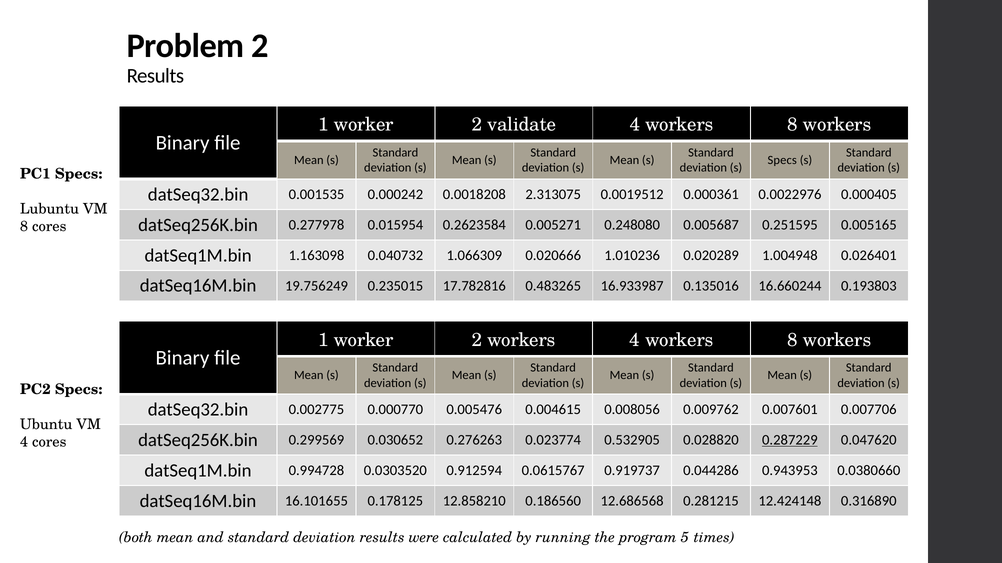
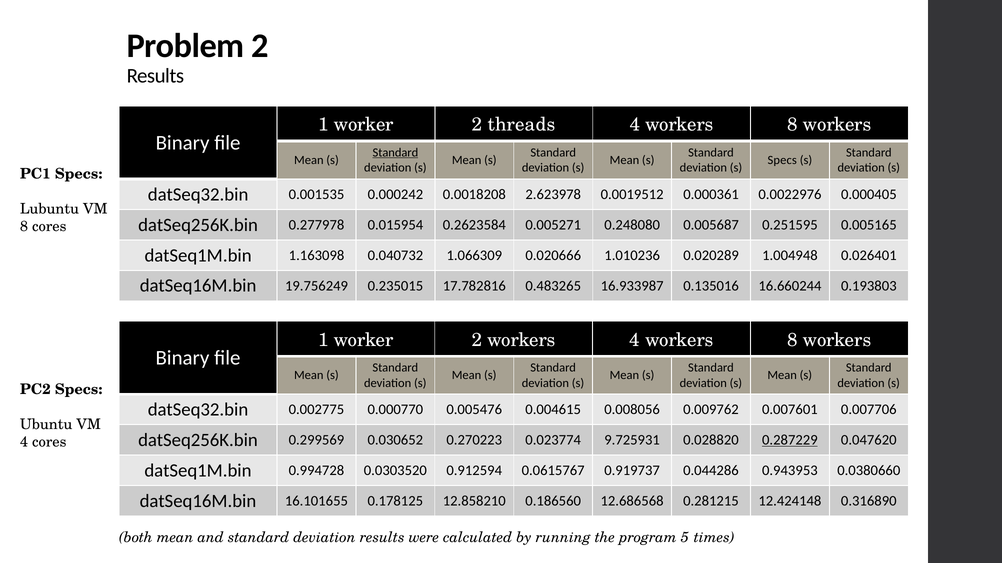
validate: validate -> threads
Standard at (395, 153) underline: none -> present
2.313075: 2.313075 -> 2.623978
0.276263: 0.276263 -> 0.270223
0.532905: 0.532905 -> 9.725931
